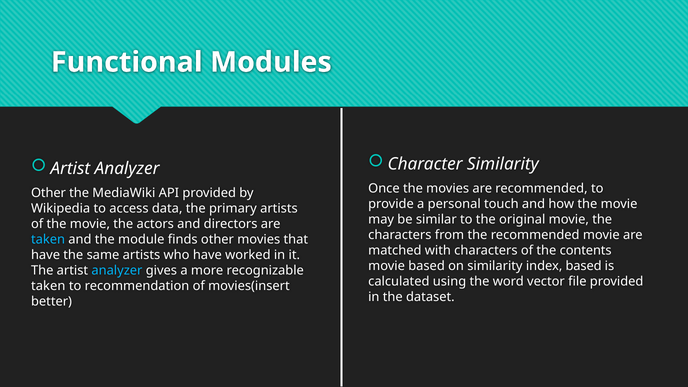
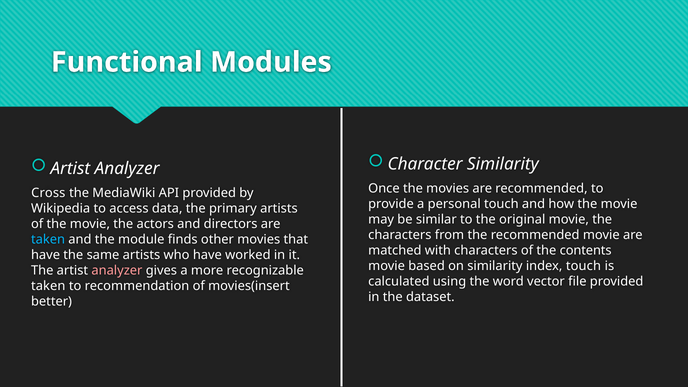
Other at (48, 193): Other -> Cross
index based: based -> touch
analyzer at (117, 270) colour: light blue -> pink
